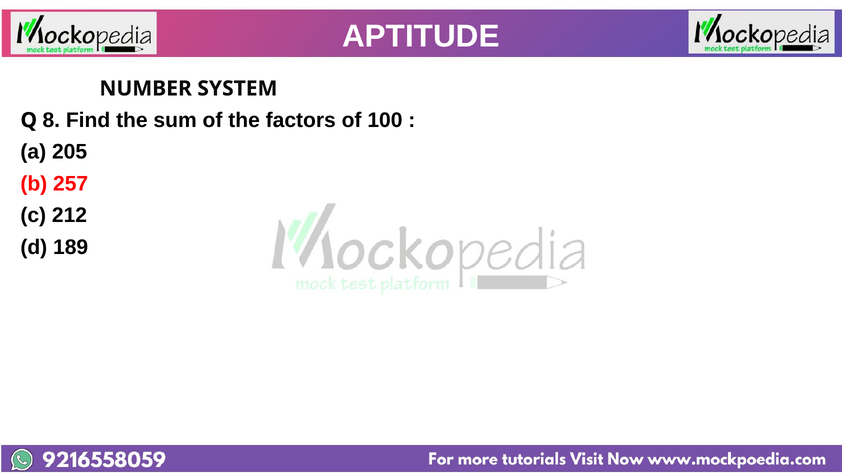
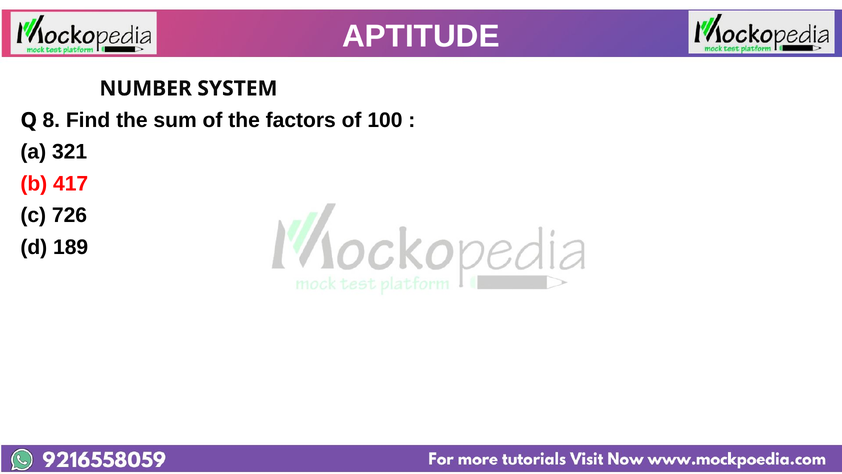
205: 205 -> 321
257: 257 -> 417
212: 212 -> 726
